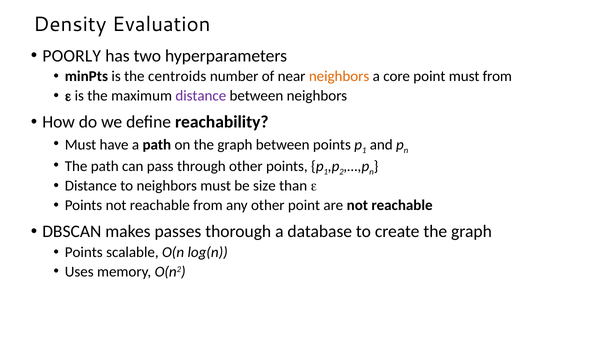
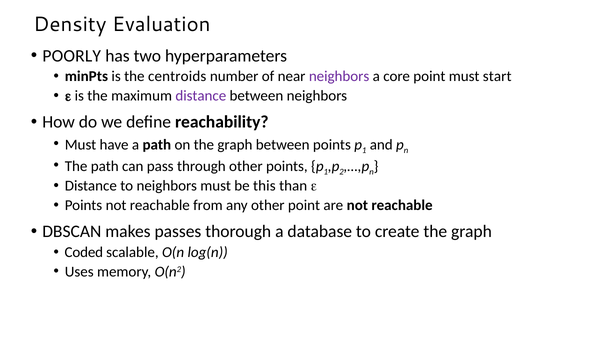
neighbors at (339, 76) colour: orange -> purple
must from: from -> start
size: size -> this
Points at (84, 252): Points -> Coded
